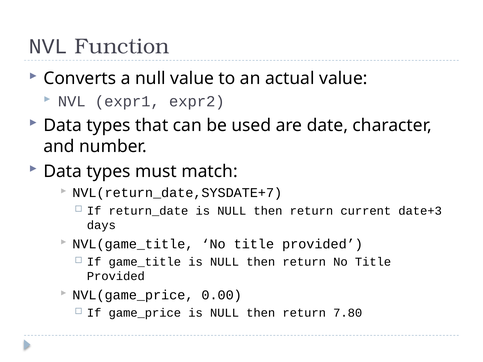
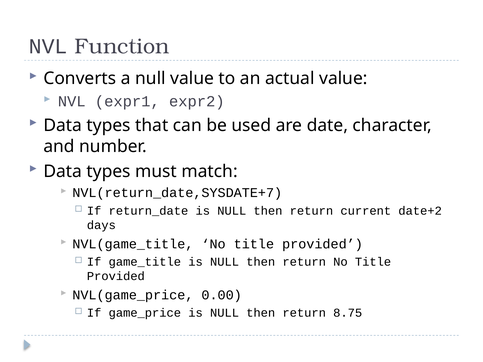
date+3: date+3 -> date+2
7.80: 7.80 -> 8.75
